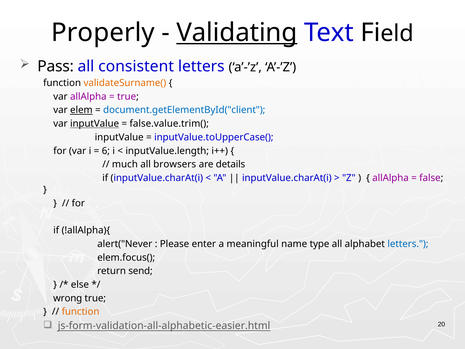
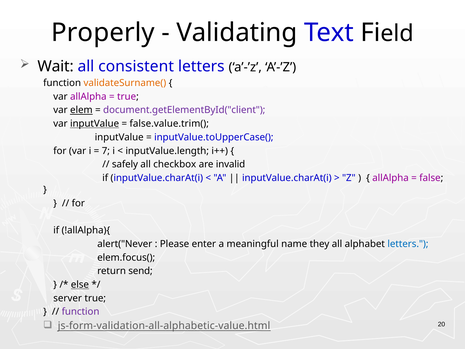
Validating underline: present -> none
Pass: Pass -> Wait
document.getElementById("client colour: blue -> purple
6: 6 -> 7
much: much -> safely
browsers: browsers -> checkbox
details: details -> invalid
type: type -> they
else underline: none -> present
wrong: wrong -> server
function at (81, 312) colour: orange -> purple
js-form-validation-all-alphabetic-easier.html: js-form-validation-all-alphabetic-easier.html -> js-form-validation-all-alphabetic-value.html
